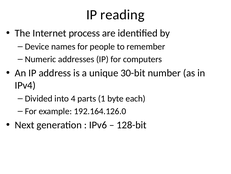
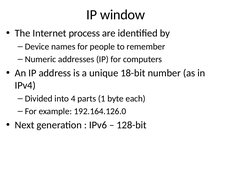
reading: reading -> window
30-bit: 30-bit -> 18-bit
